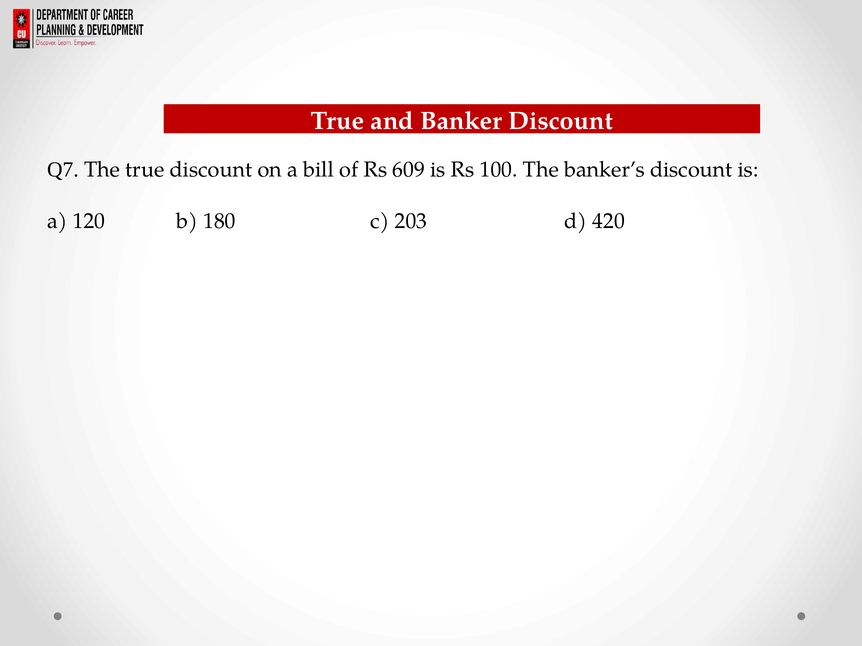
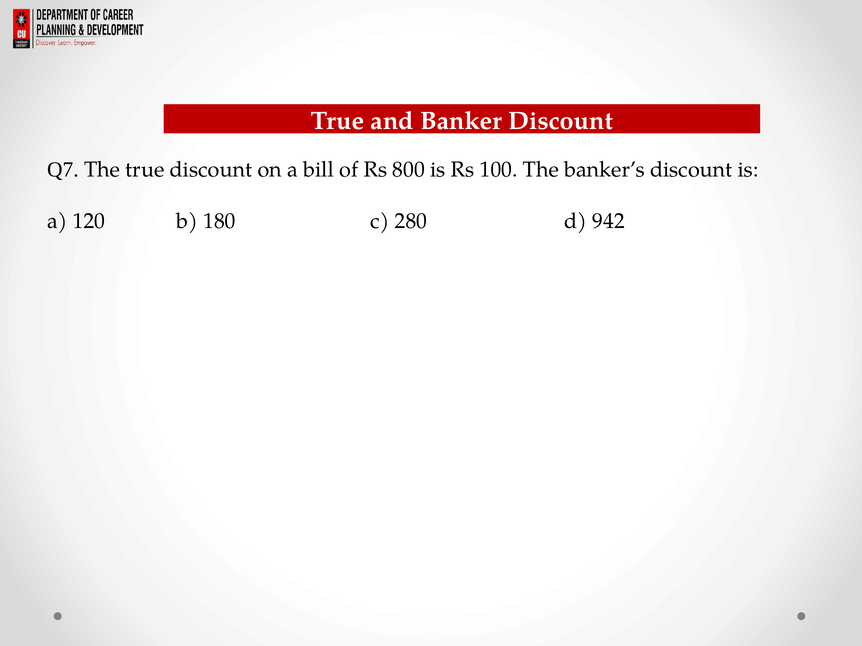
609: 609 -> 800
203: 203 -> 280
420: 420 -> 942
